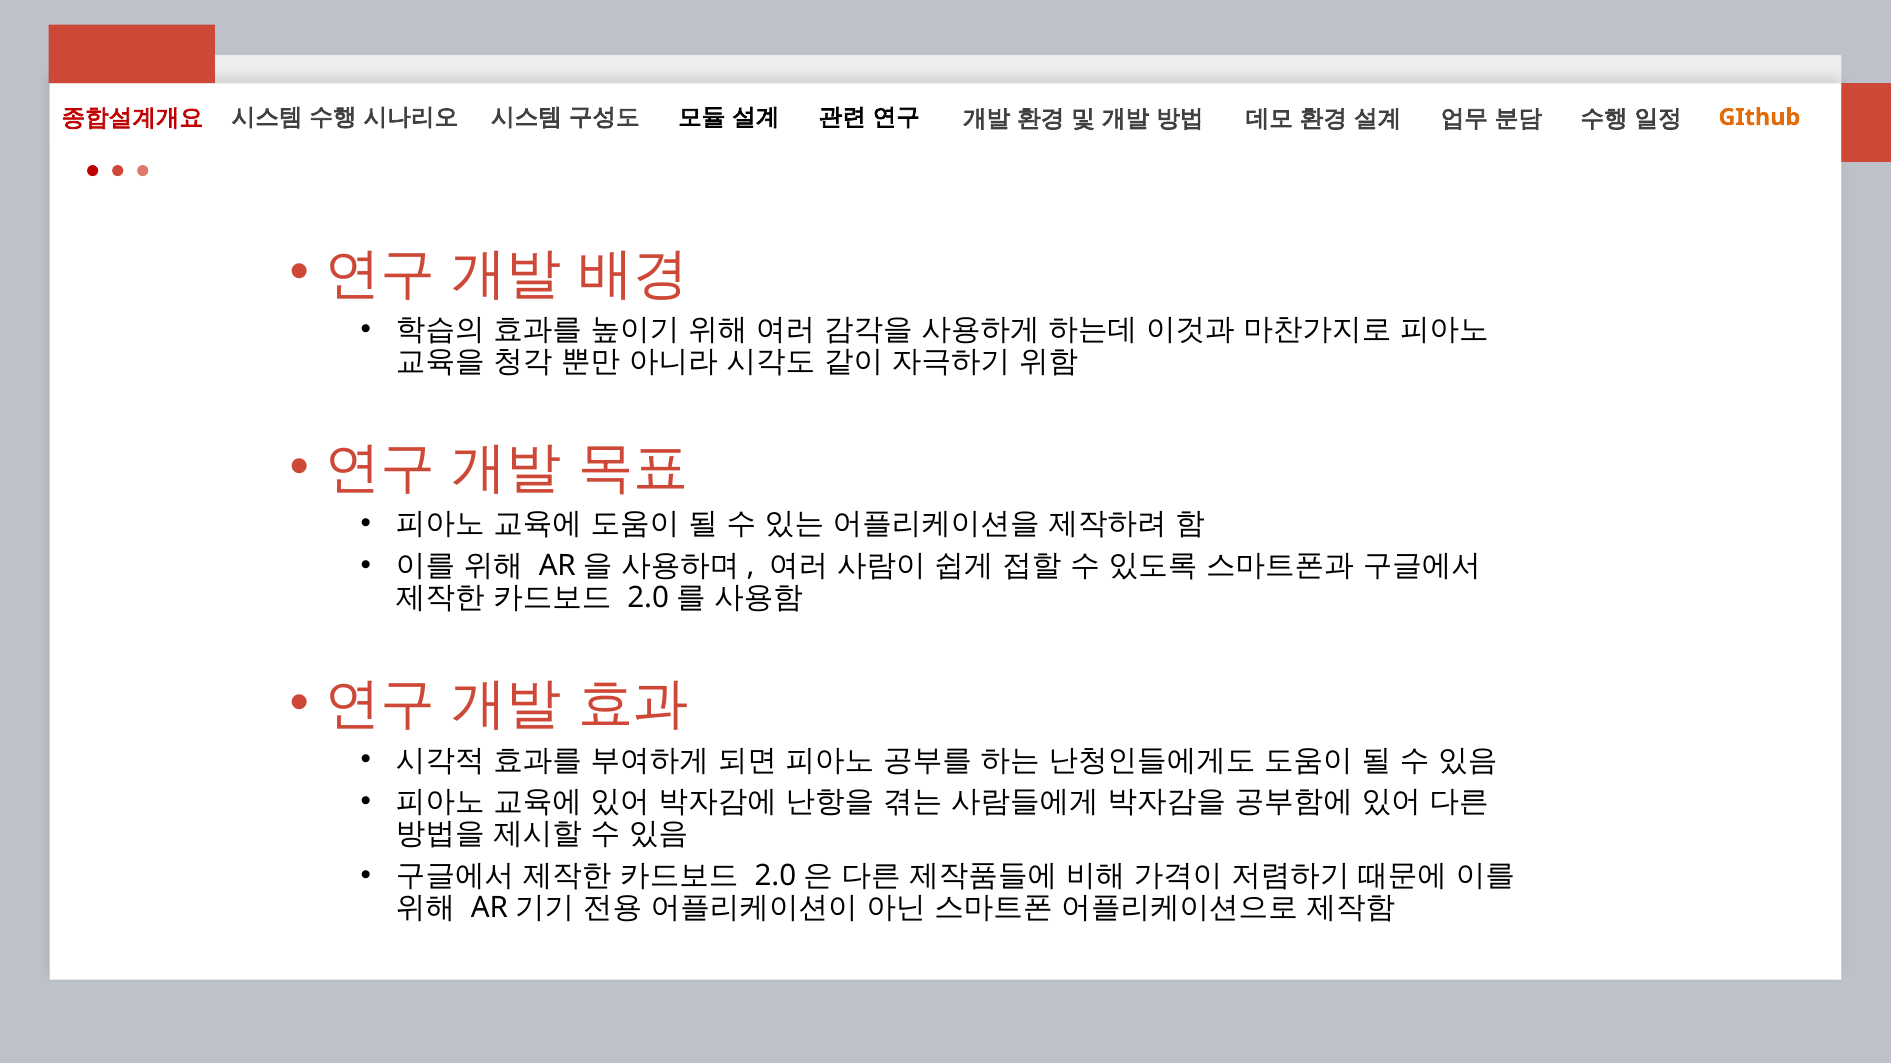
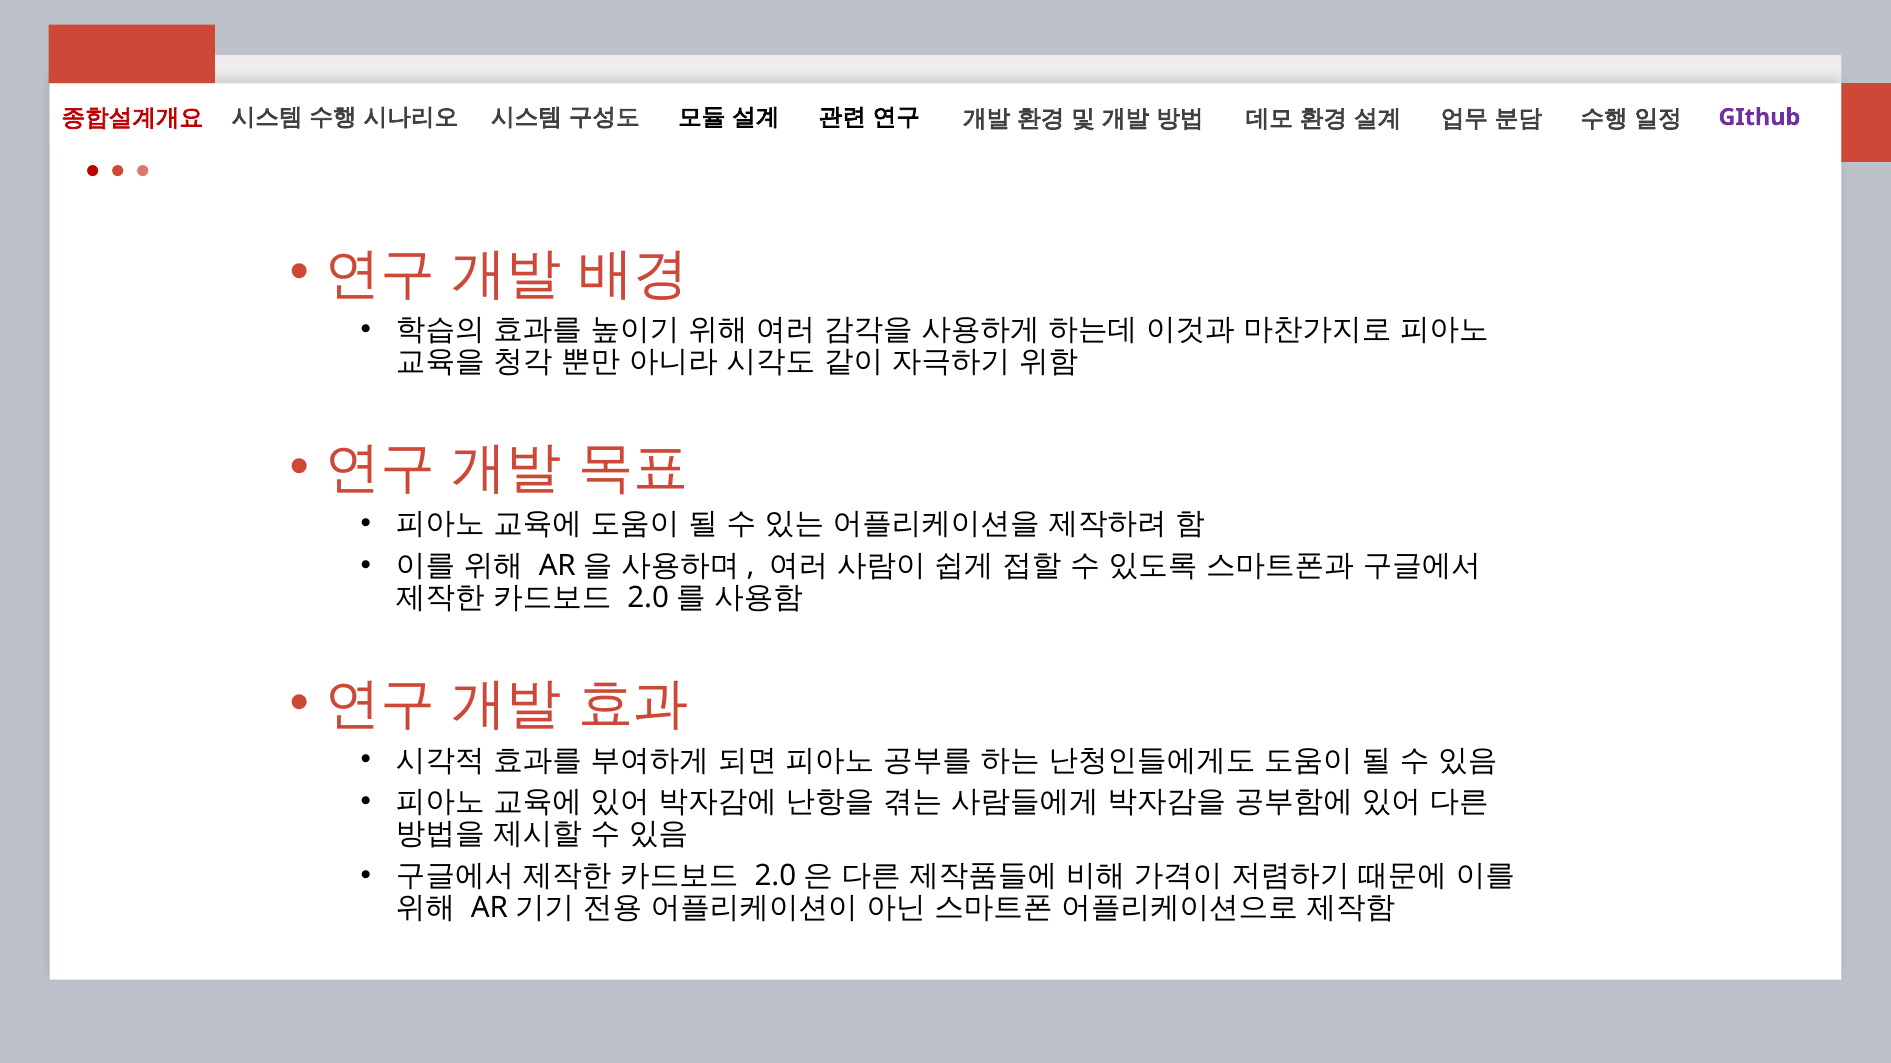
GIthub colour: orange -> purple
